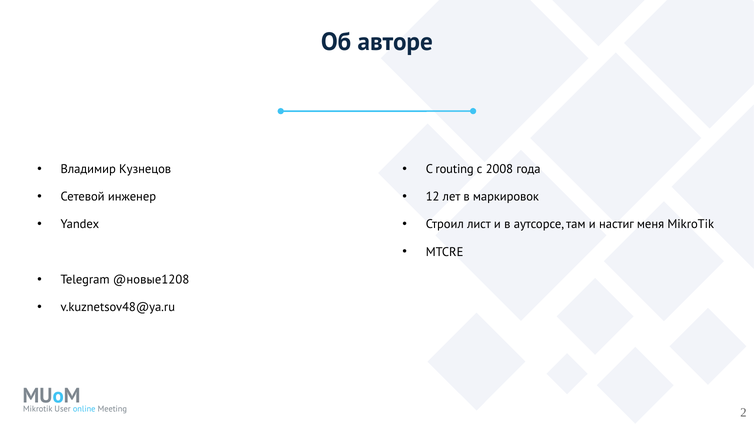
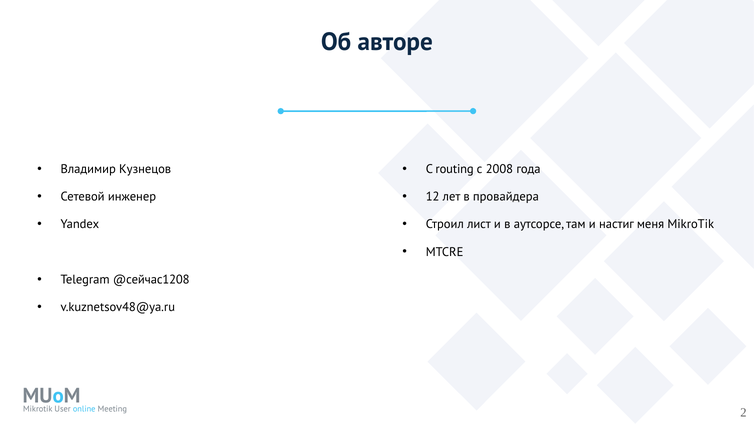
маркировок: маркировок -> провайдера
@новые1208: @новые1208 -> @сейчас1208
